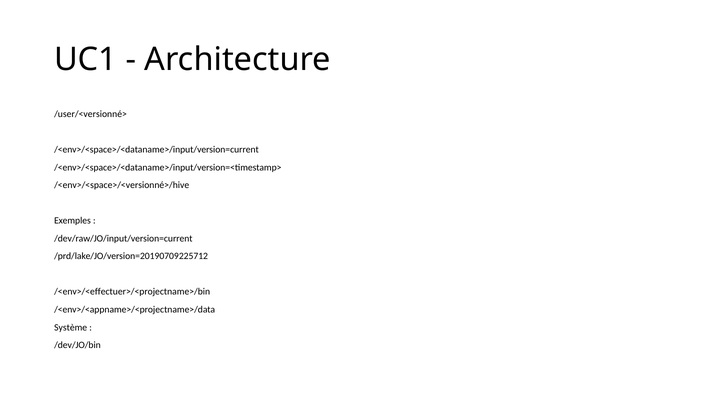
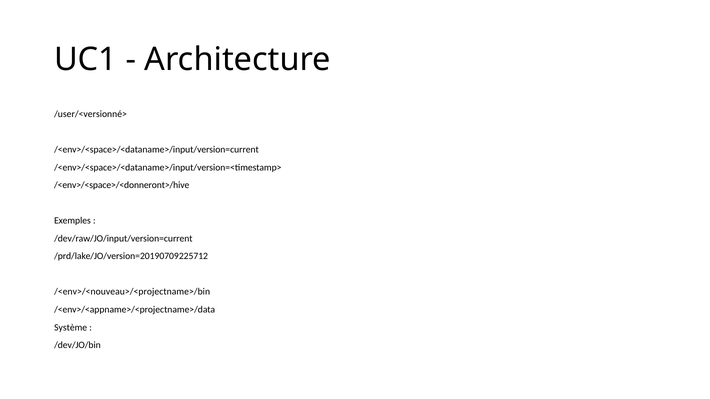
/<env>/<space>/<versionné>/hive: /<env>/<space>/<versionné>/hive -> /<env>/<space>/<donneront>/hive
/<env>/<effectuer>/<projectname>/bin: /<env>/<effectuer>/<projectname>/bin -> /<env>/<nouveau>/<projectname>/bin
